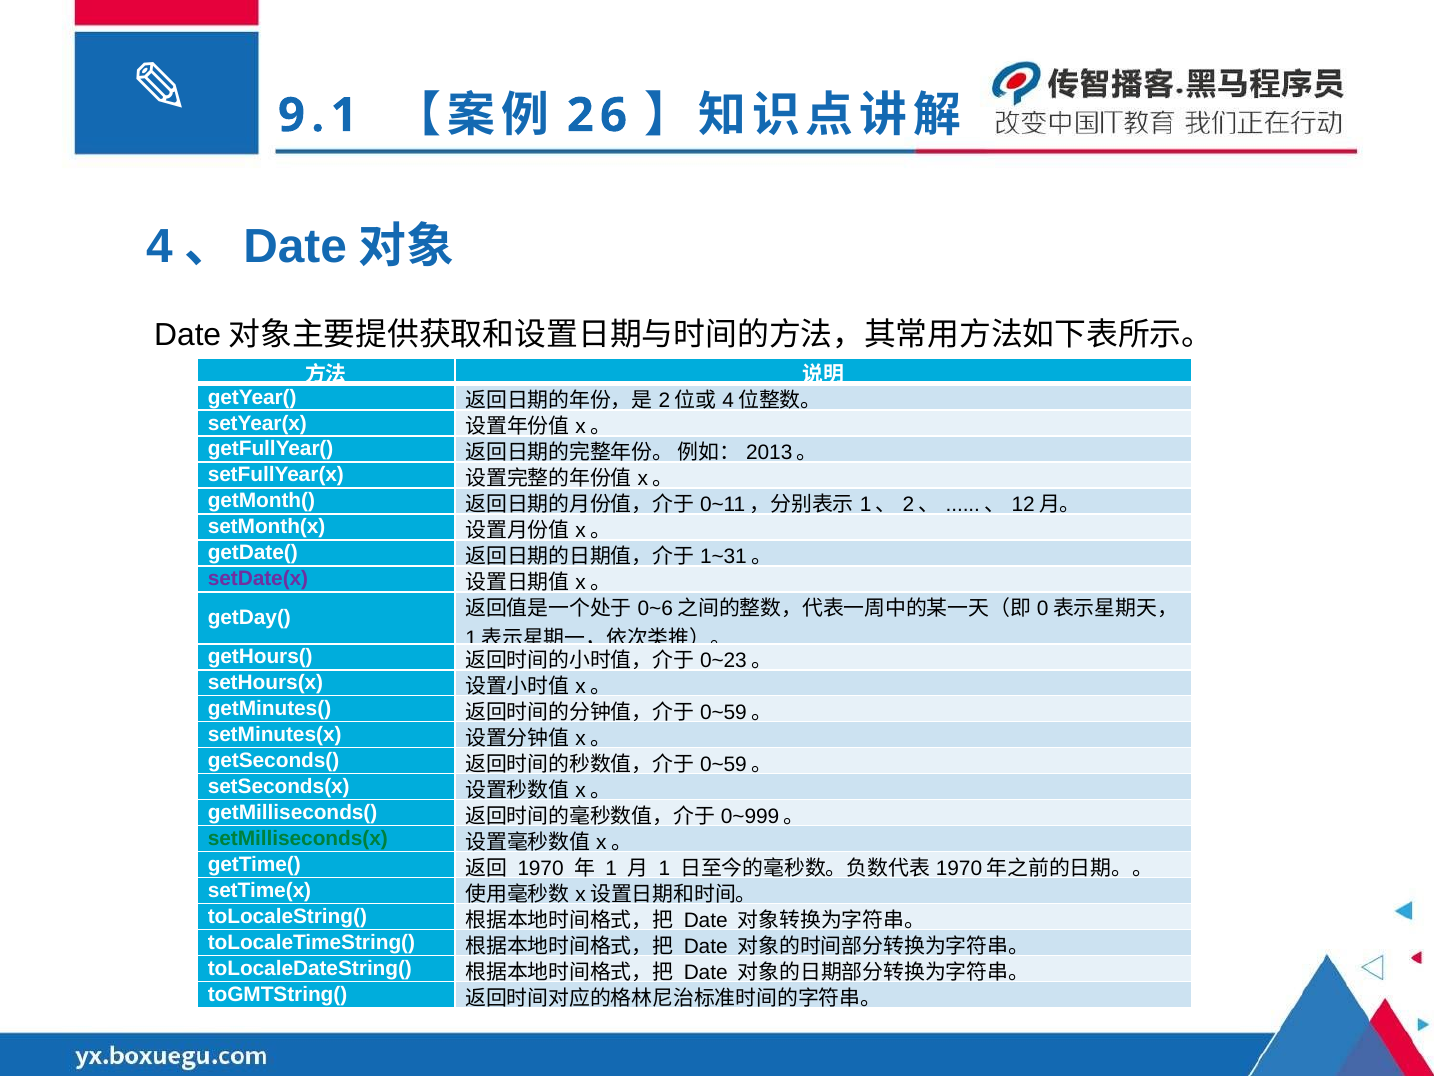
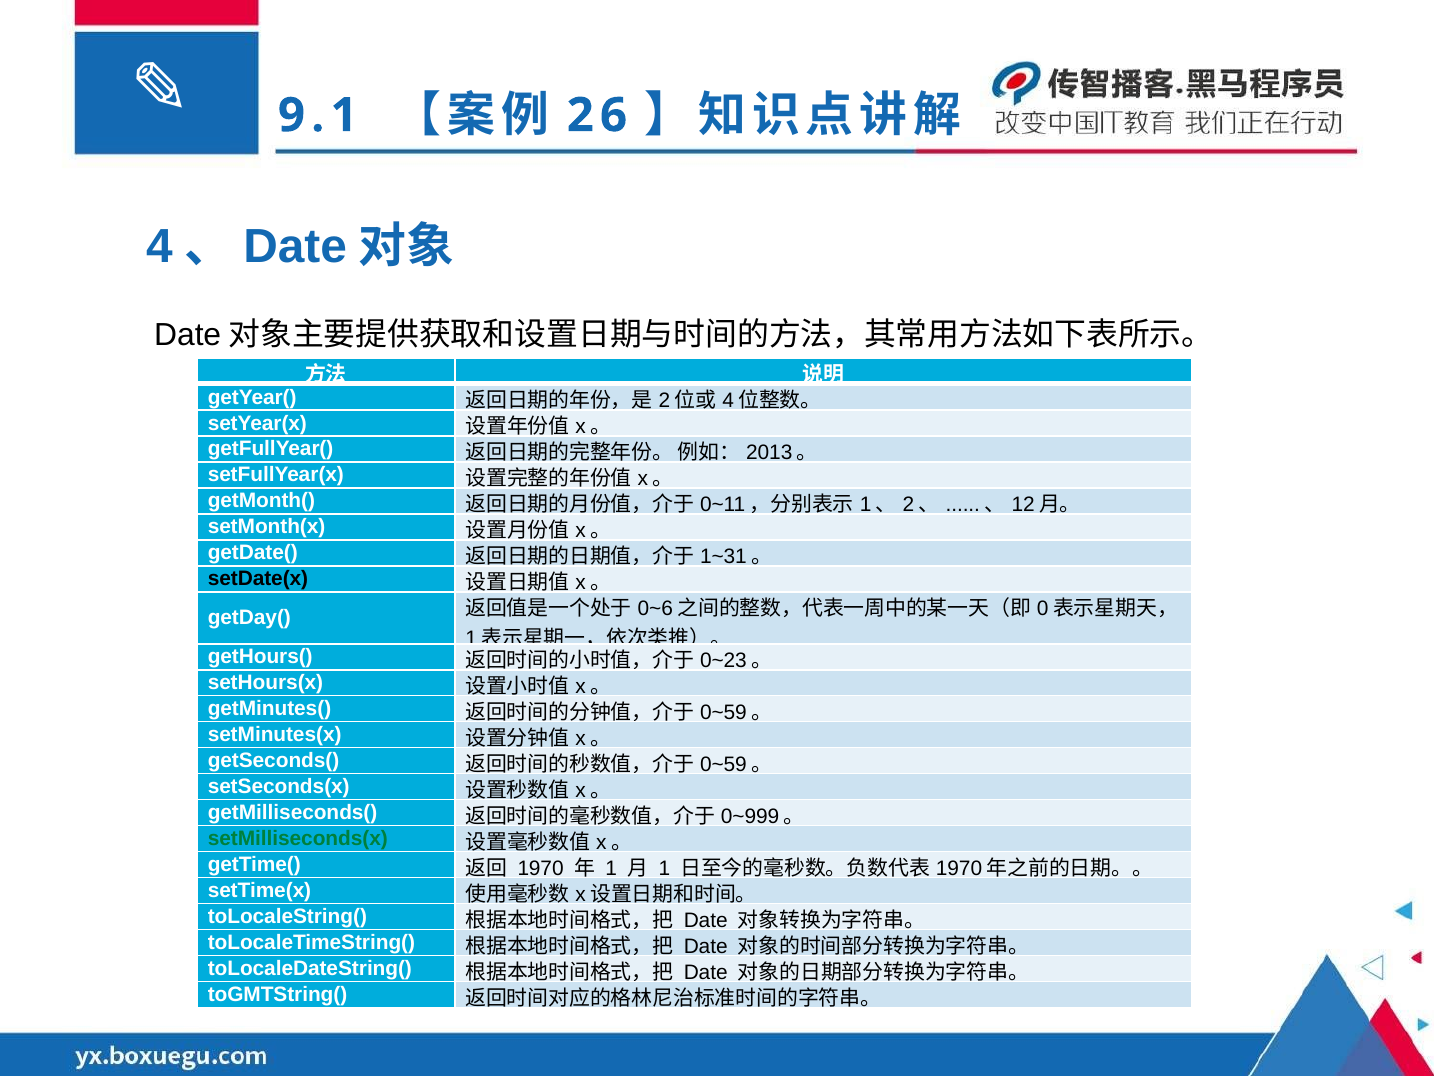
setDate(x colour: purple -> black
